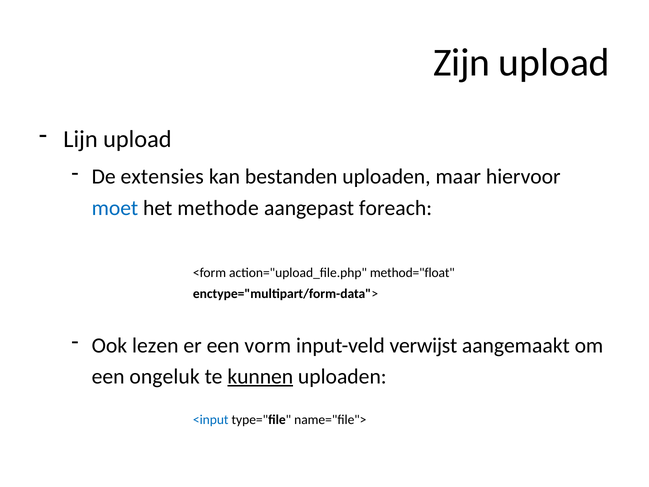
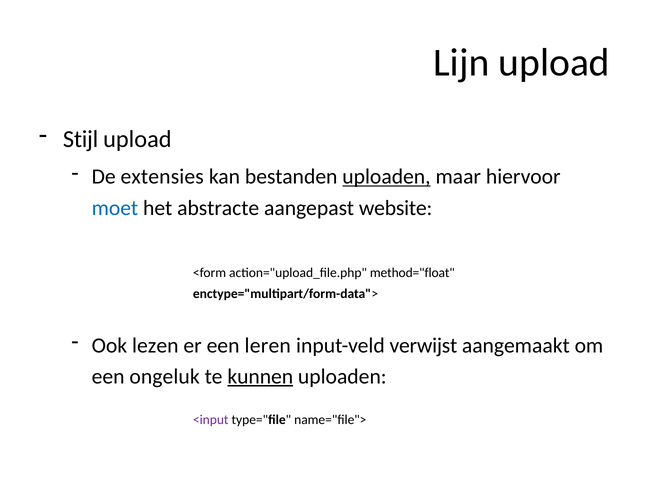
Zijn: Zijn -> Lijn
Lijn: Lijn -> Stijl
uploaden at (386, 177) underline: none -> present
methode: methode -> abstracte
foreach: foreach -> website
vorm: vorm -> leren
<input colour: blue -> purple
